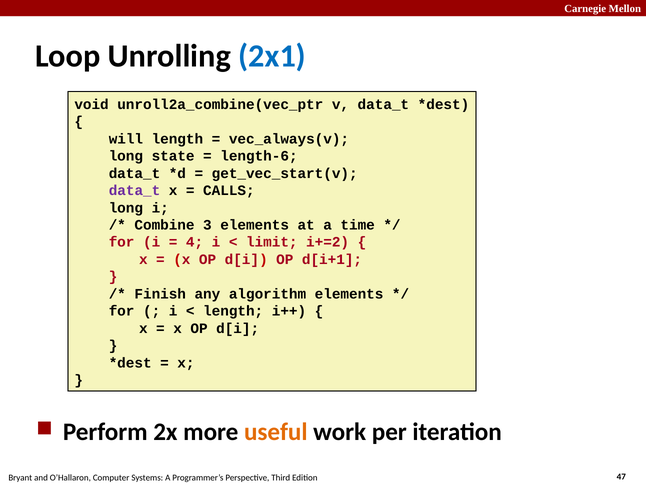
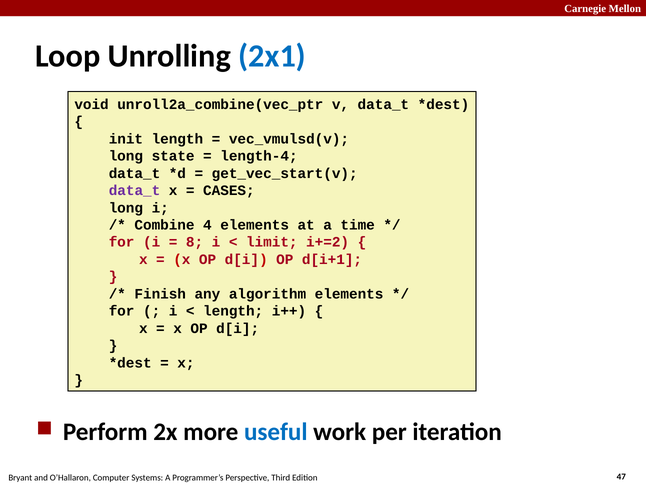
will: will -> init
vec_always(v: vec_always(v -> vec_vmulsd(v
length-6: length-6 -> length-4
CALLS: CALLS -> CASES
3: 3 -> 4
4: 4 -> 8
useful colour: orange -> blue
